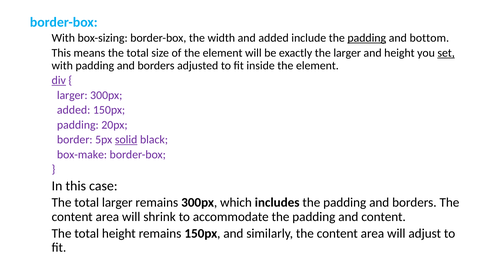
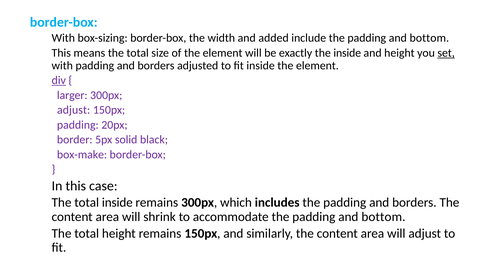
padding at (367, 38) underline: present -> none
the larger: larger -> inside
added at (74, 110): added -> adjust
solid underline: present -> none
total larger: larger -> inside
content at (384, 217): content -> bottom
